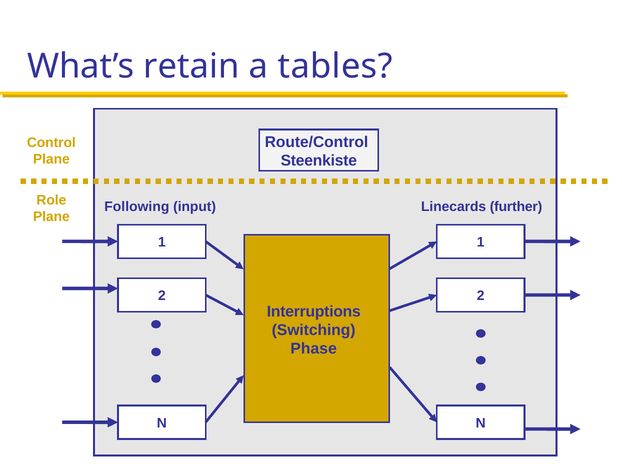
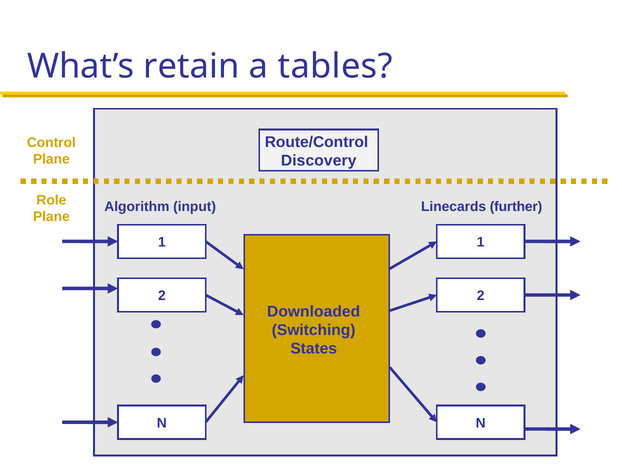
Steenkiste: Steenkiste -> Discovery
Following: Following -> Algorithm
Interruptions: Interruptions -> Downloaded
Phase: Phase -> States
